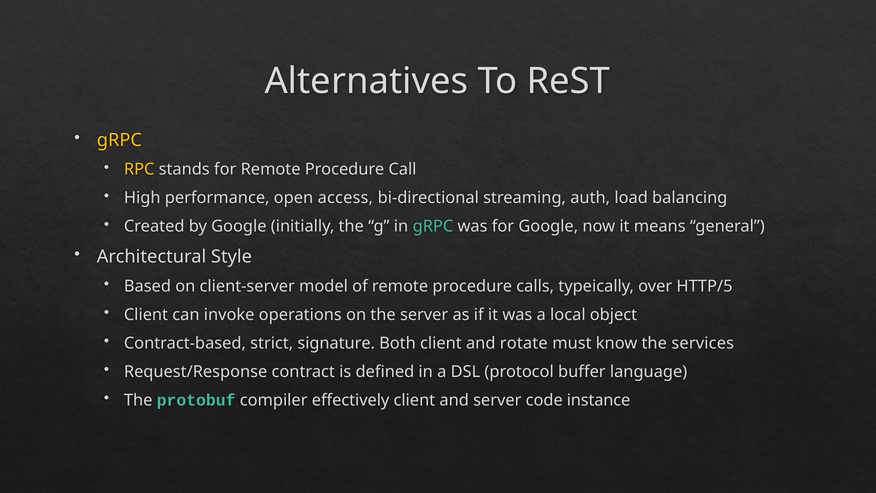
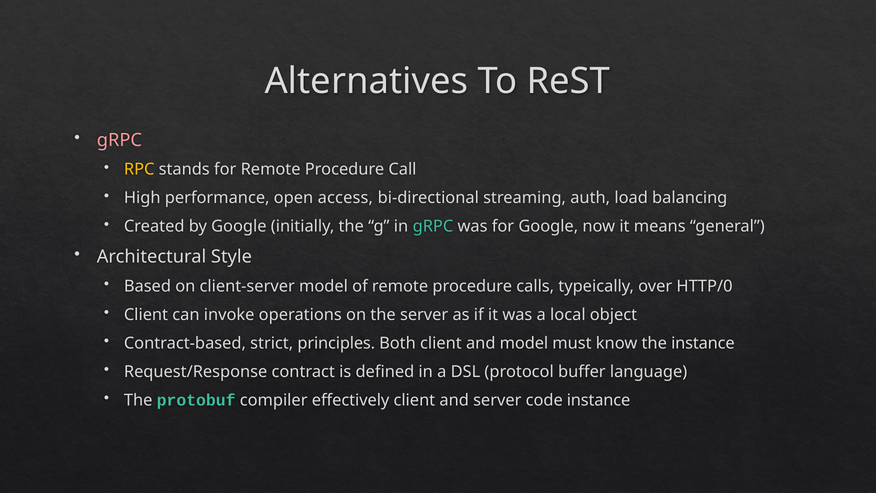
gRPC at (119, 140) colour: yellow -> pink
HTTP/5: HTTP/5 -> HTTP/0
signature: signature -> principles
and rotate: rotate -> model
the services: services -> instance
